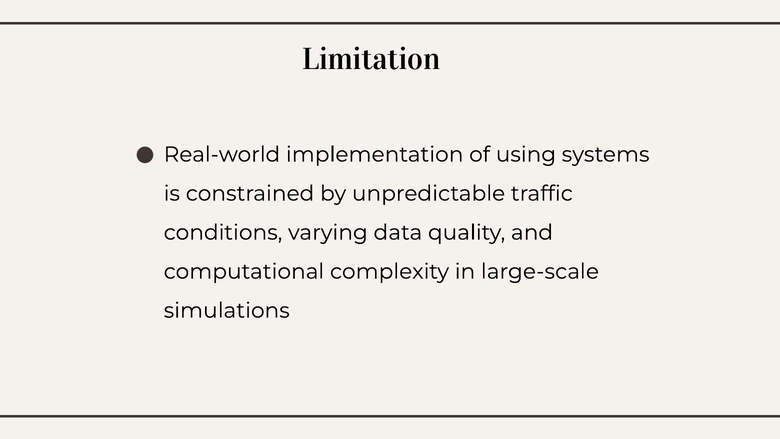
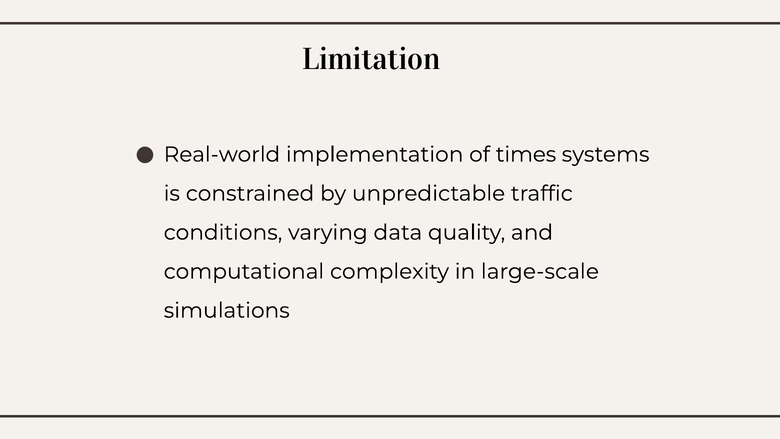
using: using -> times
